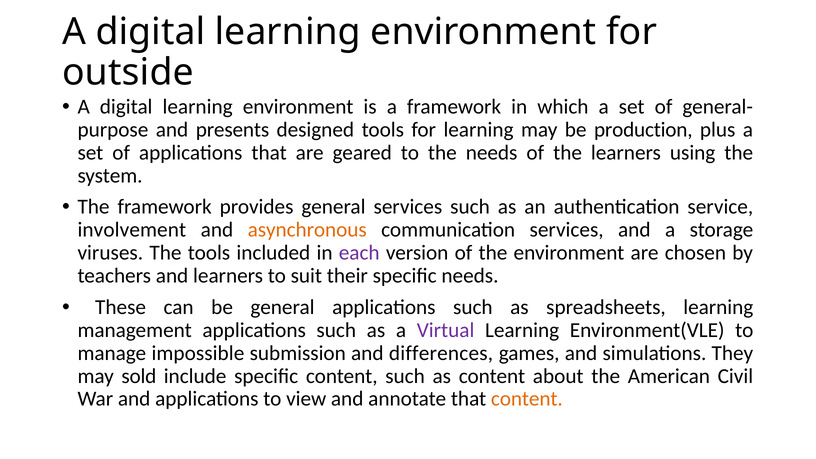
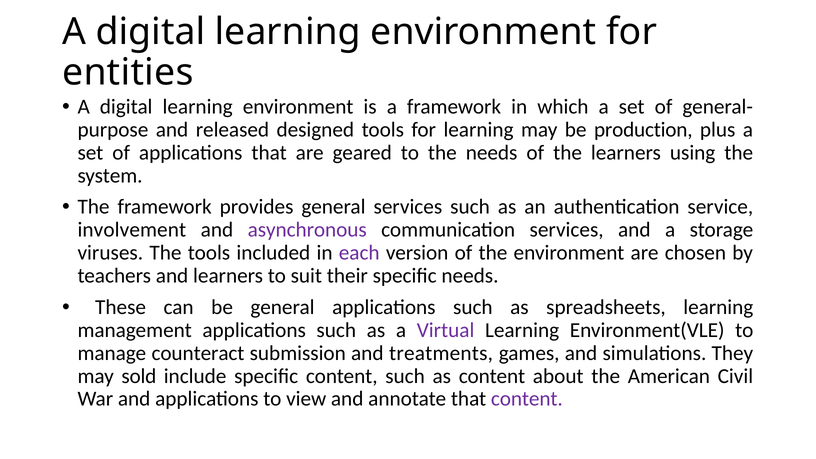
outside: outside -> entities
presents: presents -> released
asynchronous colour: orange -> purple
impossible: impossible -> counteract
differences: differences -> treatments
content at (527, 399) colour: orange -> purple
